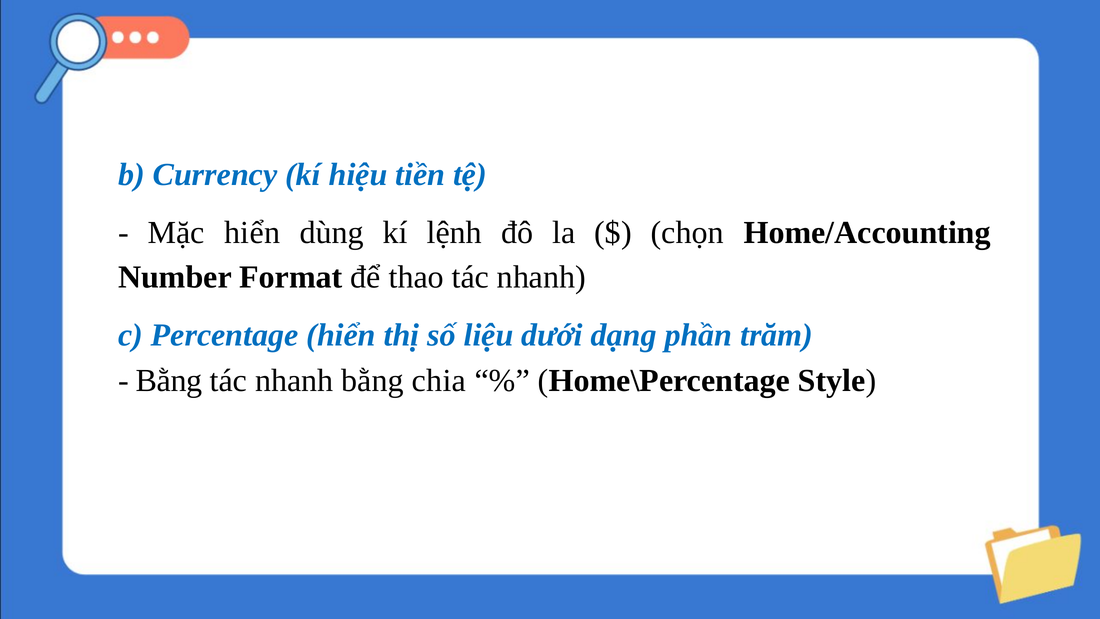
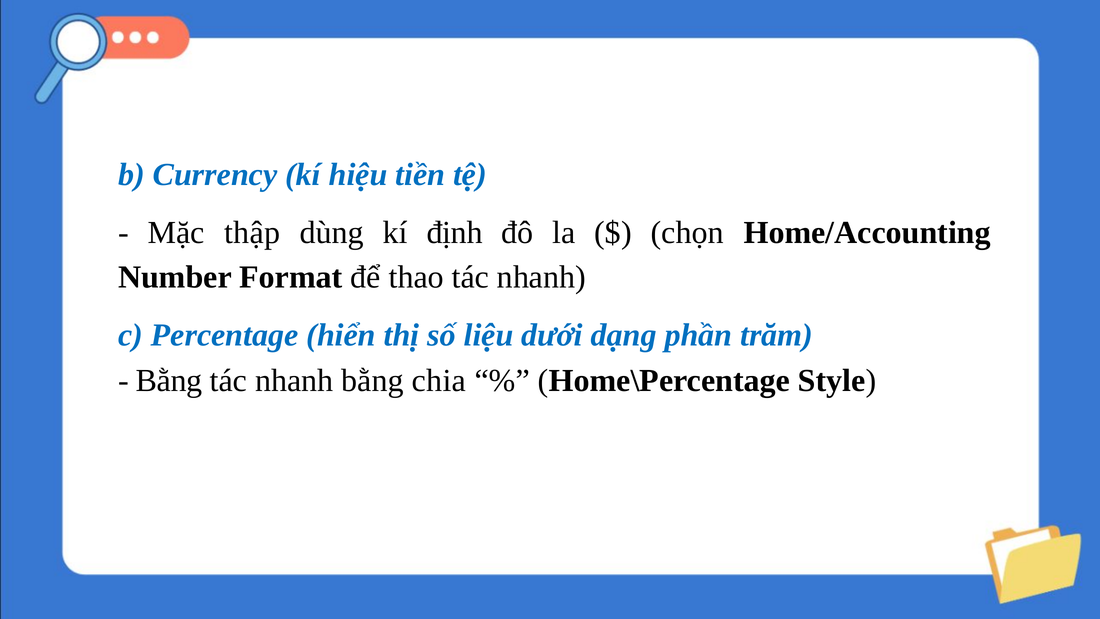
Mặc hiển: hiển -> thập
lệnh: lệnh -> định
